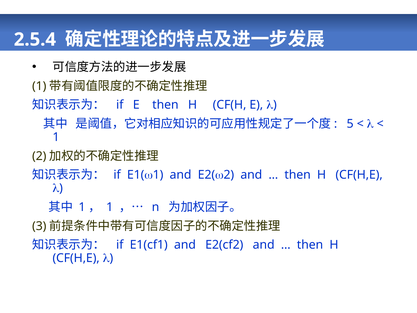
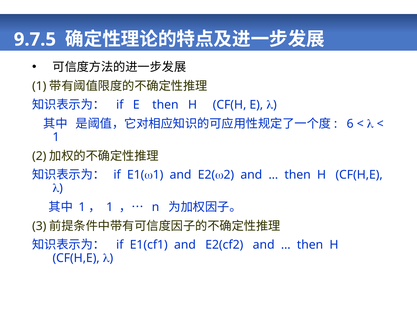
2.5.4: 2.5.4 -> 9.7.5
5: 5 -> 6
